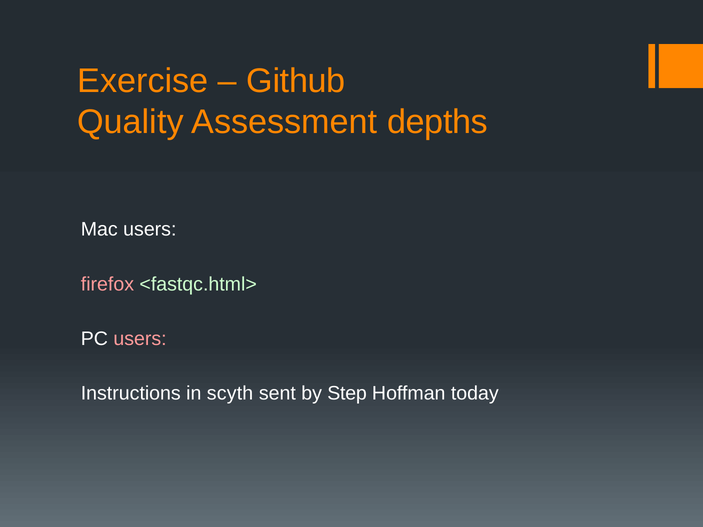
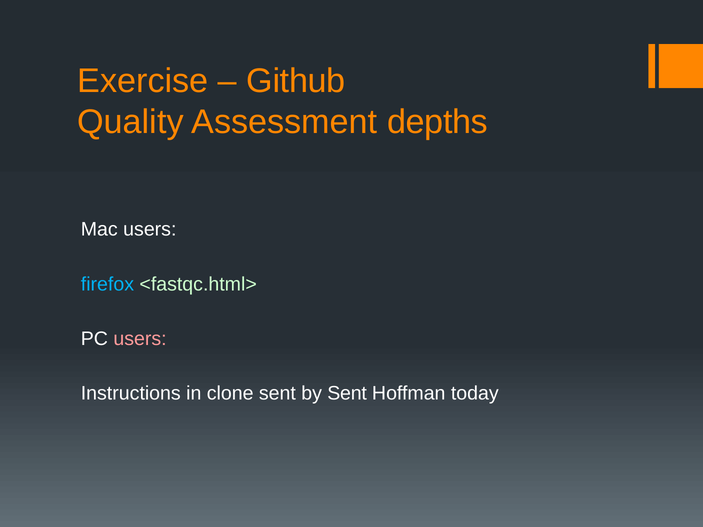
firefox colour: pink -> light blue
scyth: scyth -> clone
by Step: Step -> Sent
